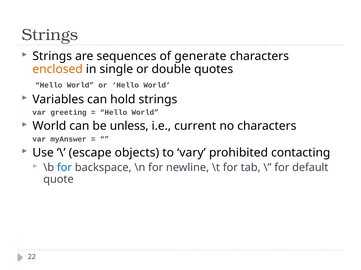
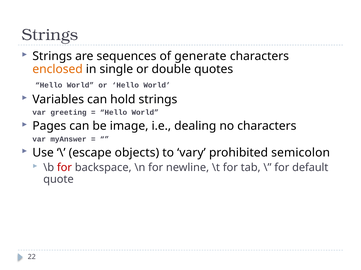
World at (49, 126): World -> Pages
unless: unless -> image
current: current -> dealing
contacting: contacting -> semicolon
for at (64, 168) colour: blue -> red
